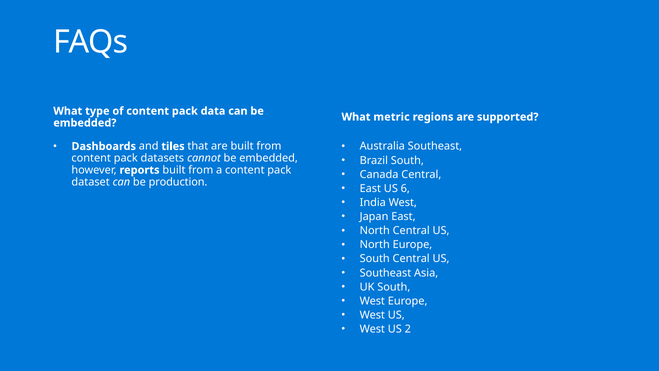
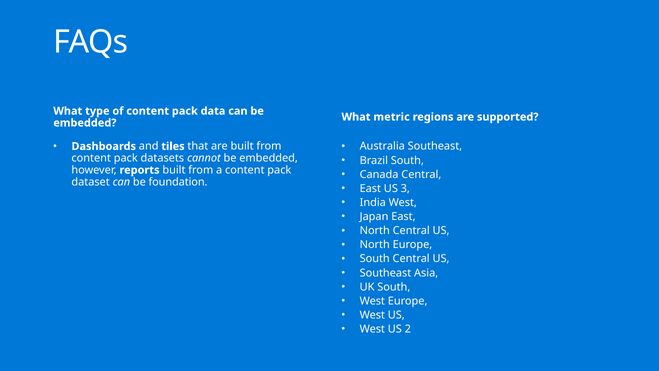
production: production -> foundation
6: 6 -> 3
